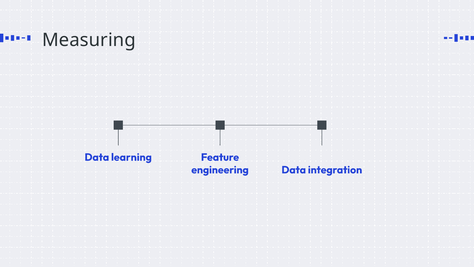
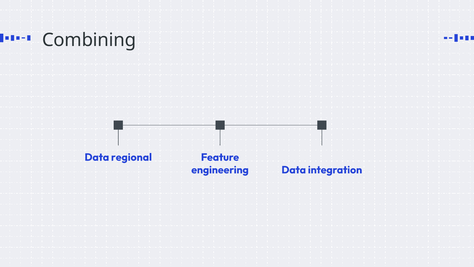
Measuring: Measuring -> Combining
learning: learning -> regional
